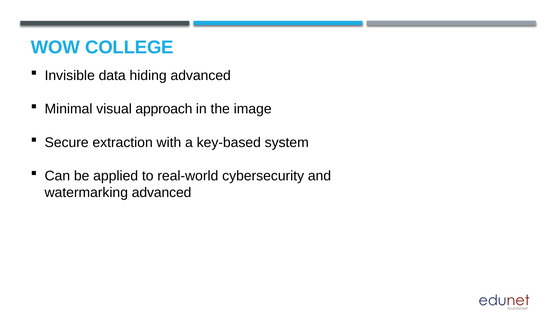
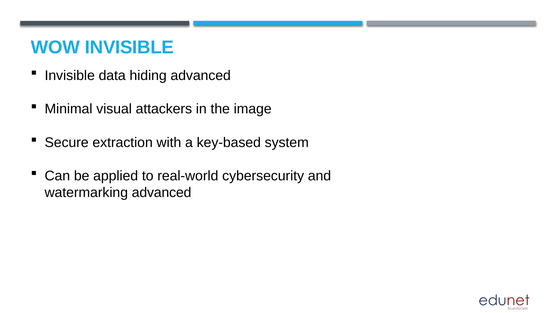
WOW COLLEGE: COLLEGE -> INVISIBLE
approach: approach -> attackers
